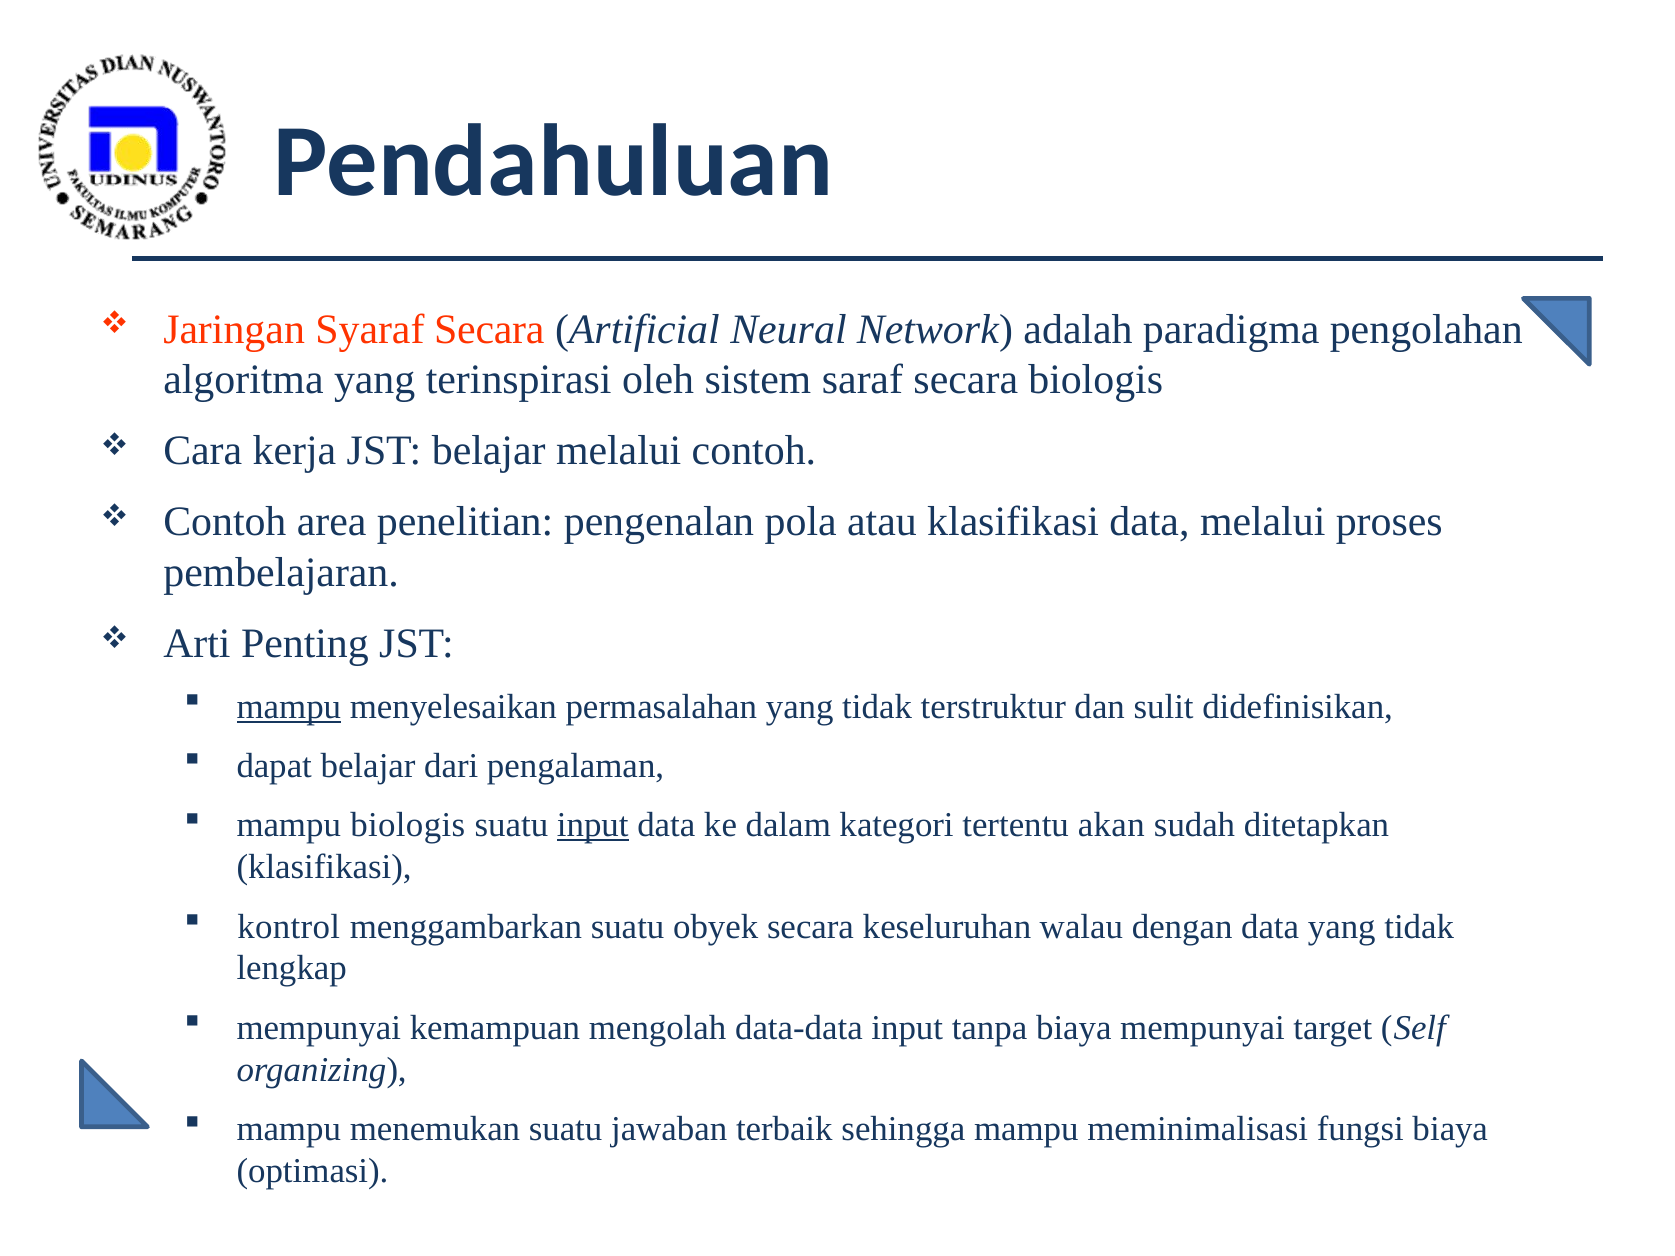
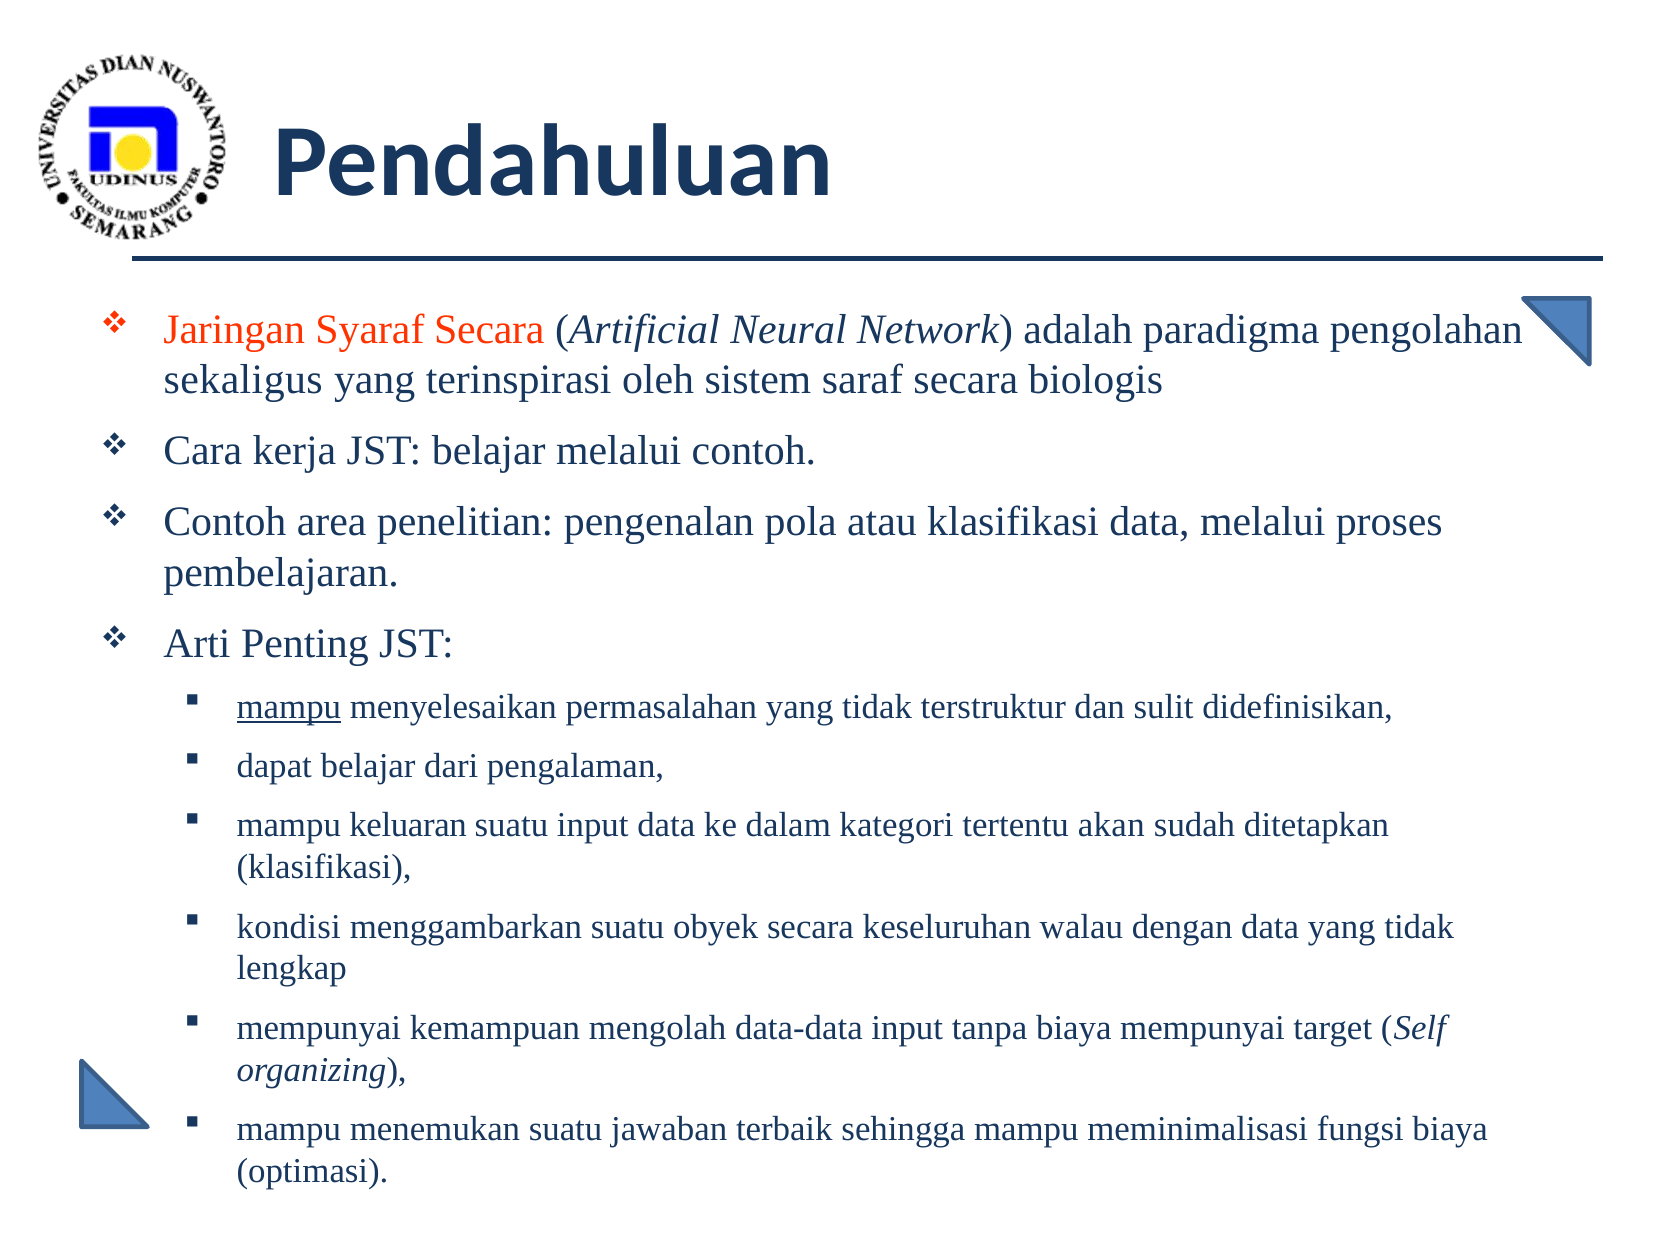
algoritma: algoritma -> sekaligus
mampu biologis: biologis -> keluaran
input at (593, 825) underline: present -> none
kontrol: kontrol -> kondisi
